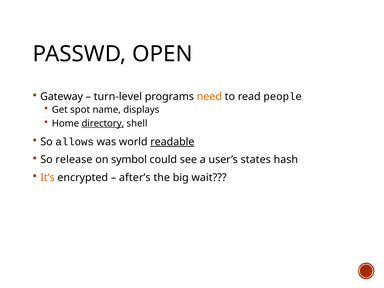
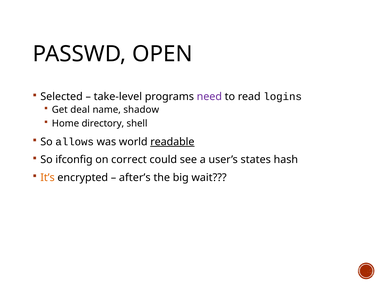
Gateway: Gateway -> Selected
turn-level: turn-level -> take-level
need colour: orange -> purple
people: people -> logins
spot: spot -> deal
displays: displays -> shadow
directory underline: present -> none
release: release -> ifconfig
symbol: symbol -> correct
